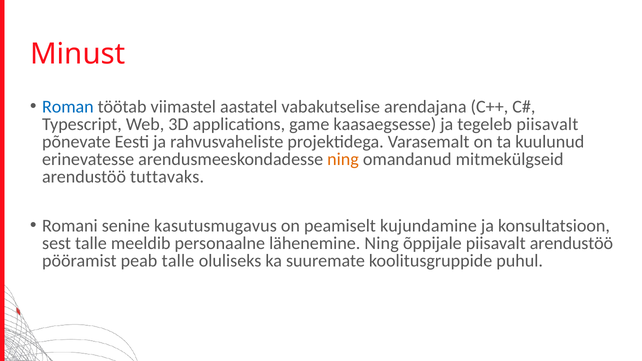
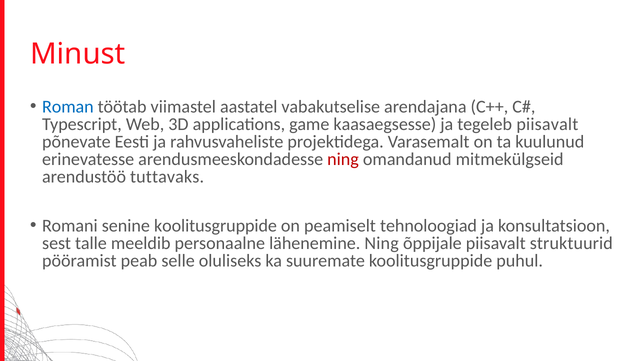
ning at (343, 159) colour: orange -> red
senine kasutusmugavus: kasutusmugavus -> koolitusgruppide
kujundamine: kujundamine -> tehnoloogiad
piisavalt arendustöö: arendustöö -> struktuurid
peab talle: talle -> selle
